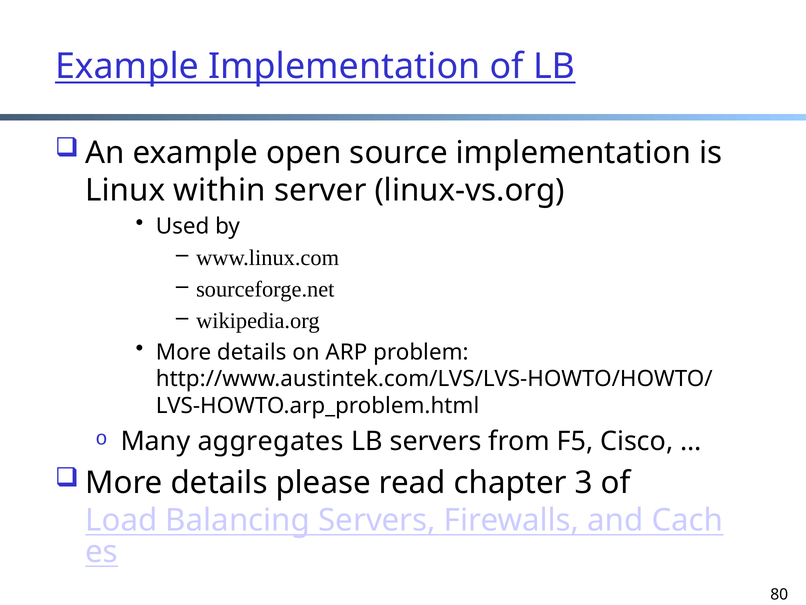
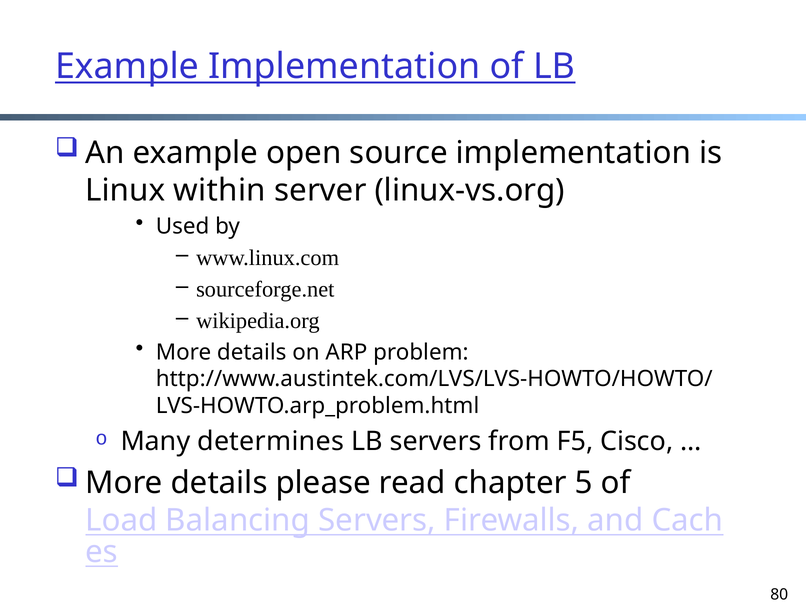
aggregates: aggregates -> determines
3: 3 -> 5
